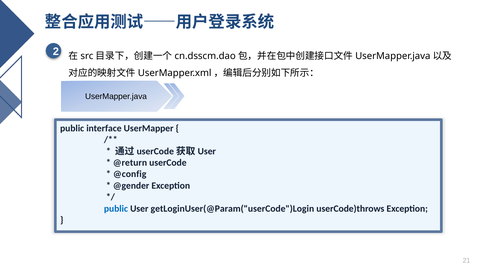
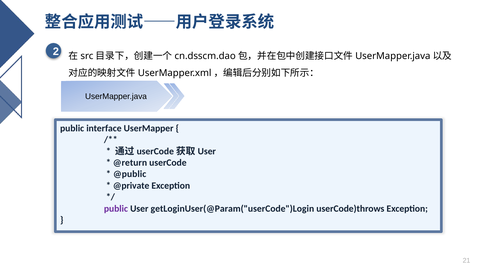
@config: @config -> @public
@gender: @gender -> @private
public at (116, 209) colour: blue -> purple
